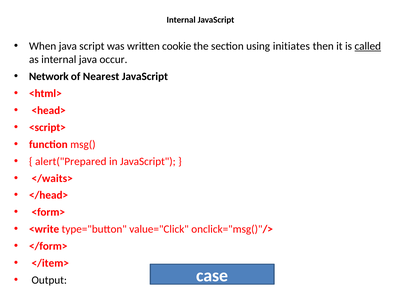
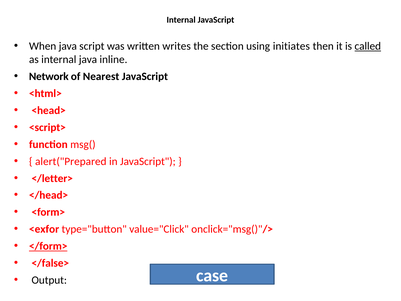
cookie: cookie -> writes
occur: occur -> inline
</waits>: </waits> -> </letter>
<write: <write -> <exfor
</form> underline: none -> present
</item>: </item> -> </false>
